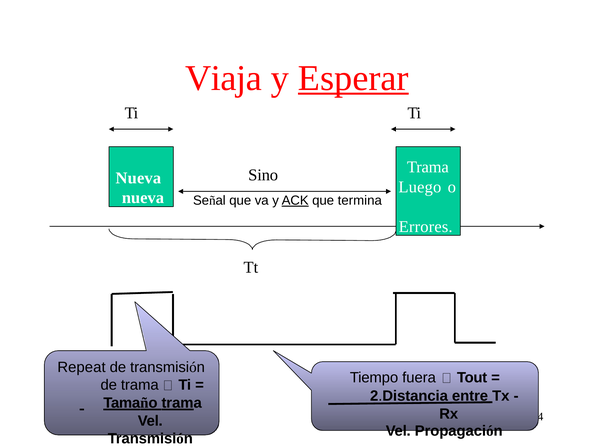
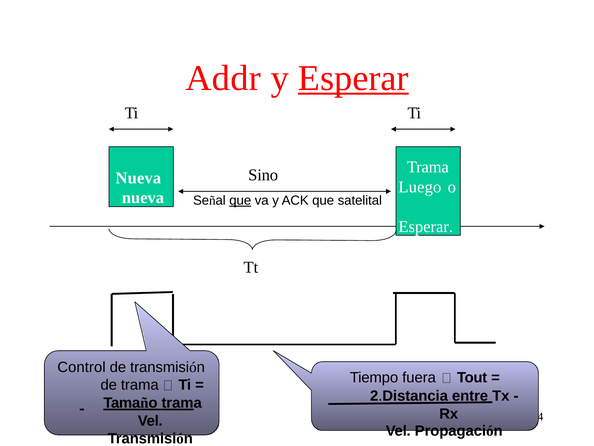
Viaja: Viaja -> Addr
que at (240, 200) underline: none -> present
ACK underline: present -> none
termina: termina -> satelital
Errores at (426, 226): Errores -> Esperar
Repeat: Repeat -> Control
